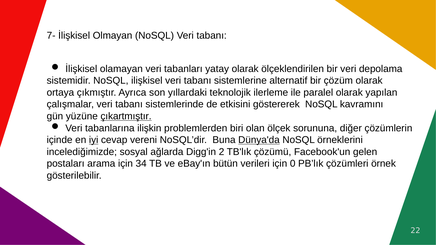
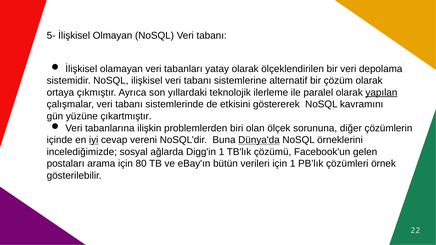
7-: 7- -> 5-
yapılan underline: none -> present
çıkartmıştır underline: present -> none
Digg'in 2: 2 -> 1
34: 34 -> 80
için 0: 0 -> 1
